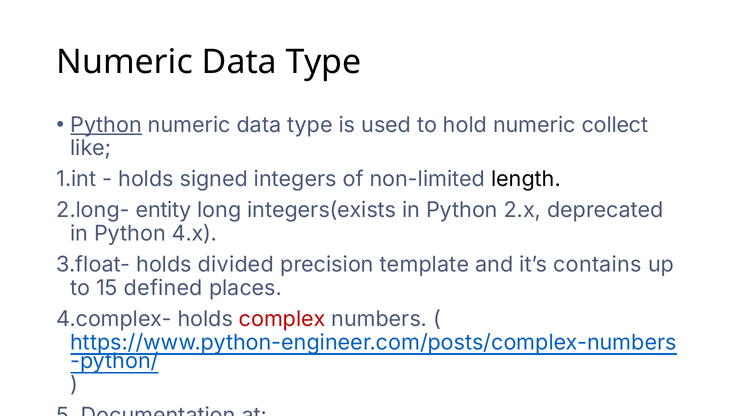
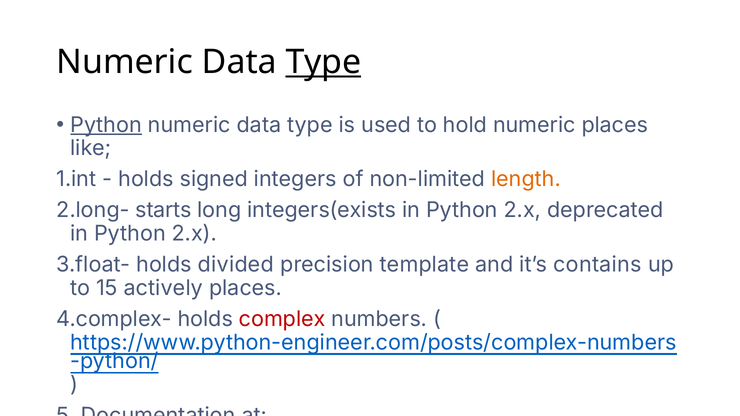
Type at (323, 62) underline: none -> present
numeric collect: collect -> places
length colour: black -> orange
entity: entity -> starts
4.x at (194, 234): 4.x -> 2.x
defined: defined -> actively
